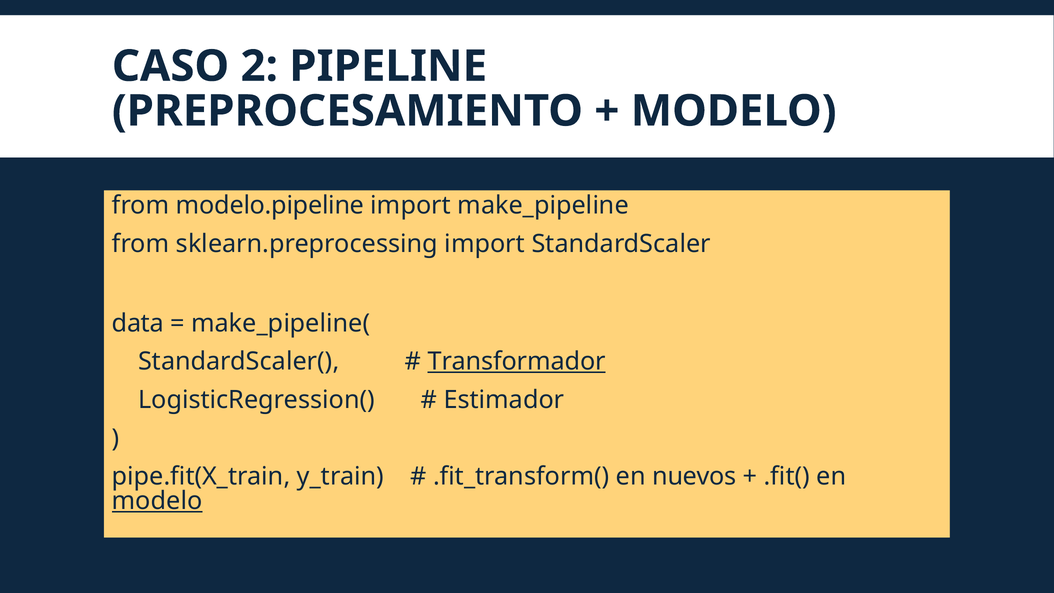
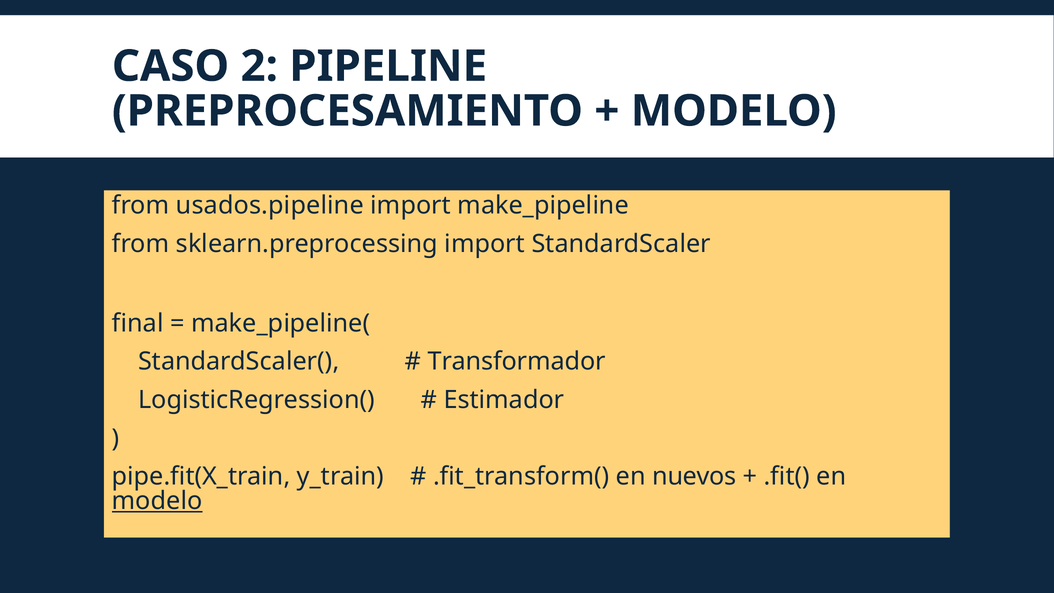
modelo.pipeline: modelo.pipeline -> usados.pipeline
data: data -> final
Transformador underline: present -> none
